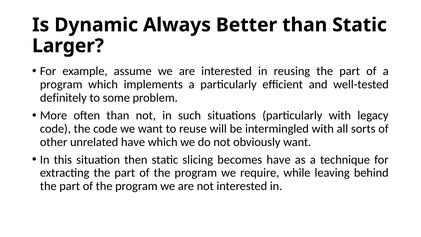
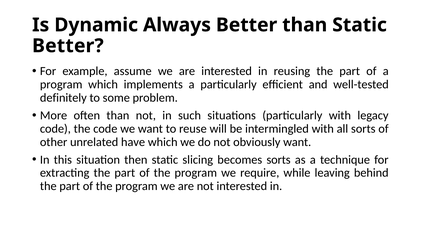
Larger at (68, 46): Larger -> Better
becomes have: have -> sorts
